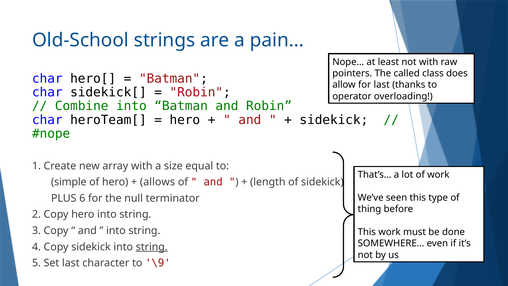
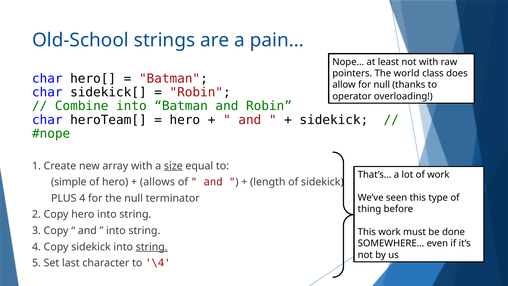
called: called -> world
for last: last -> null
size underline: none -> present
PLUS 6: 6 -> 4
\9: \9 -> \4
